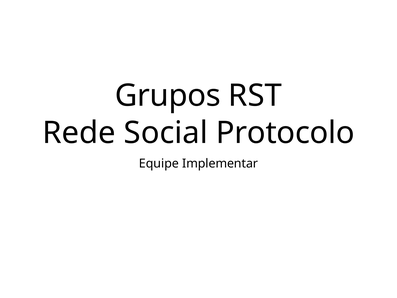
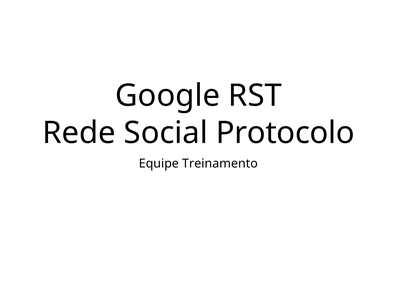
Grupos: Grupos -> Google
Implementar: Implementar -> Treinamento
